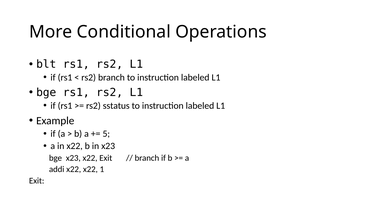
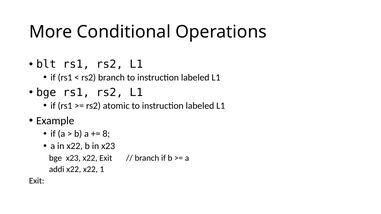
sstatus: sstatus -> atomic
5: 5 -> 8
